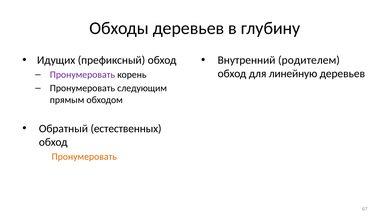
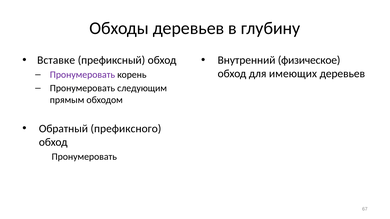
Идущих: Идущих -> Вставке
Внутренний родителем: родителем -> физическое
линейную: линейную -> имеющих
естественных: естественных -> префиксного
Пронумеровать at (84, 157) colour: orange -> black
